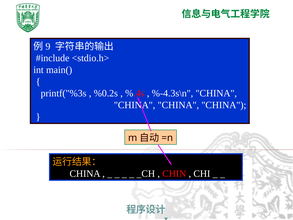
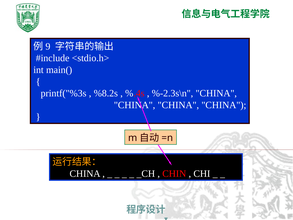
%0.2s: %0.2s -> %8.2s
%-4.3s\n: %-4.3s\n -> %-2.3s\n
